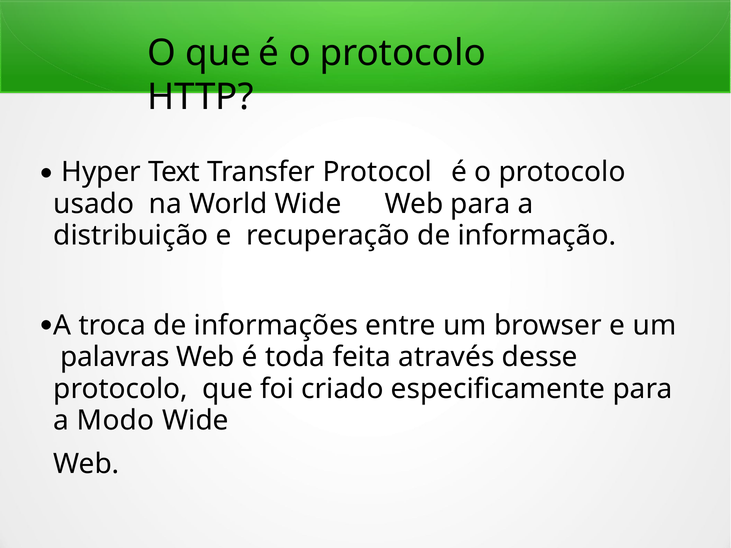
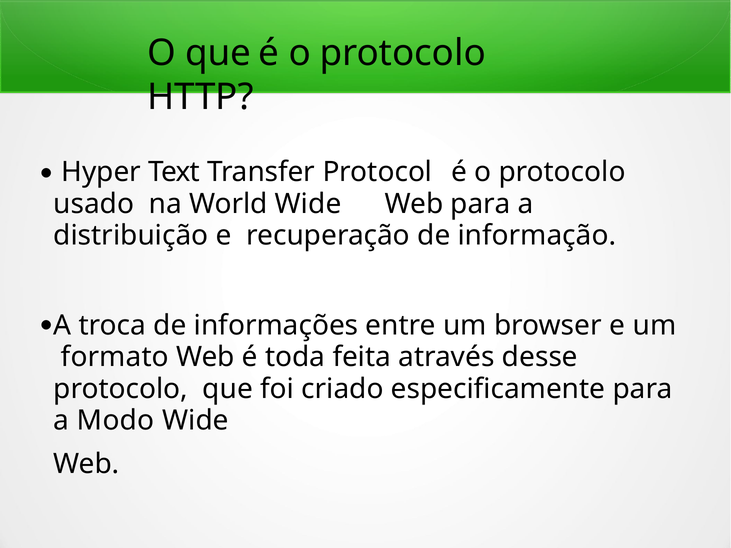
palavras: palavras -> formato
